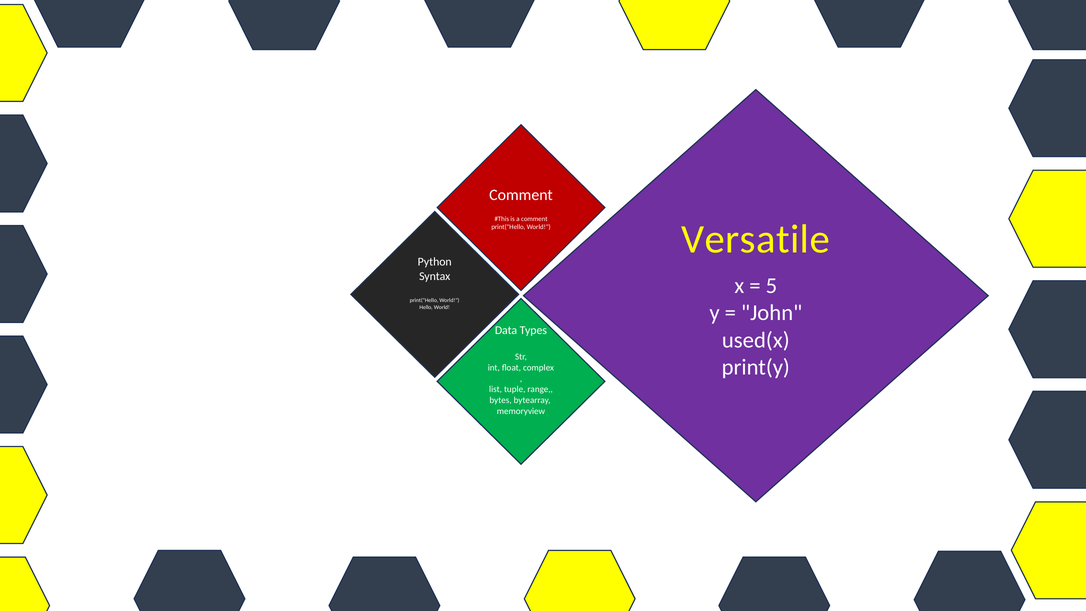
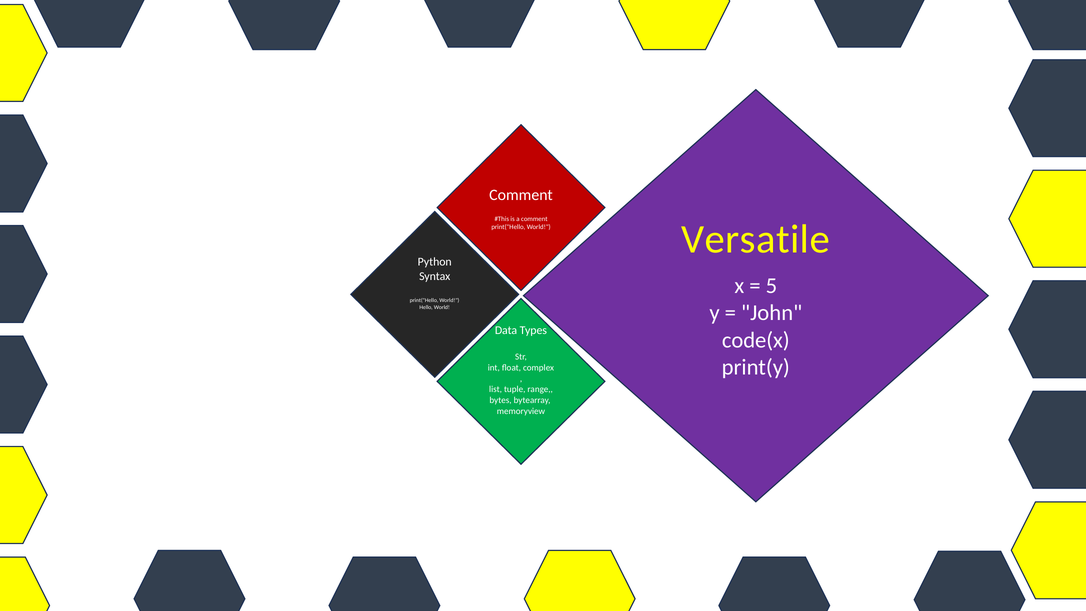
used(x: used(x -> code(x
